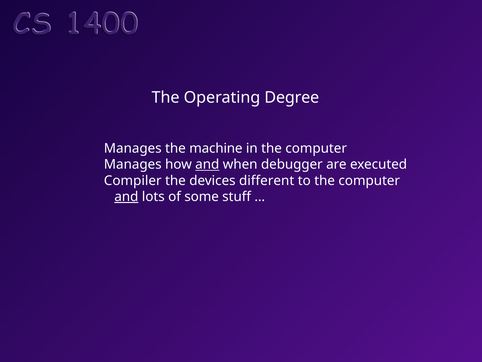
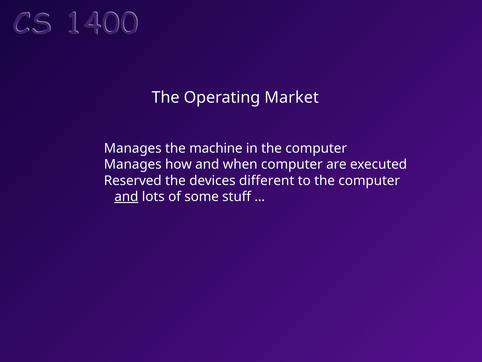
Degree: Degree -> Market
and at (207, 164) underline: present -> none
when debugger: debugger -> computer
Compiler: Compiler -> Reserved
